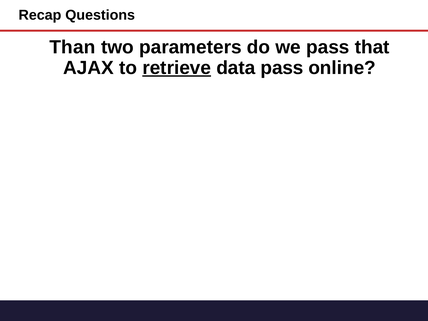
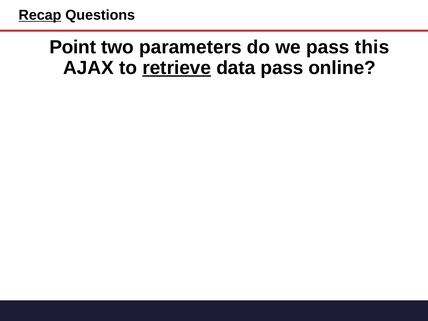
Recap underline: none -> present
Than: Than -> Point
that: that -> this
